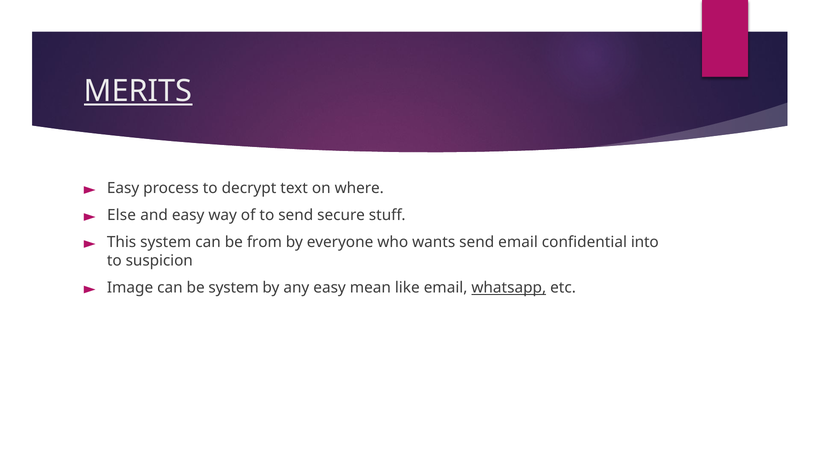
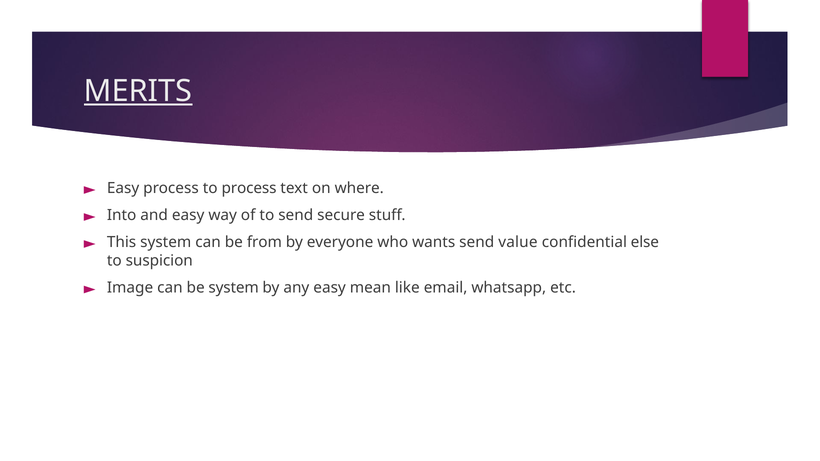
to decrypt: decrypt -> process
Else: Else -> Into
send email: email -> value
into: into -> else
whatsapp underline: present -> none
